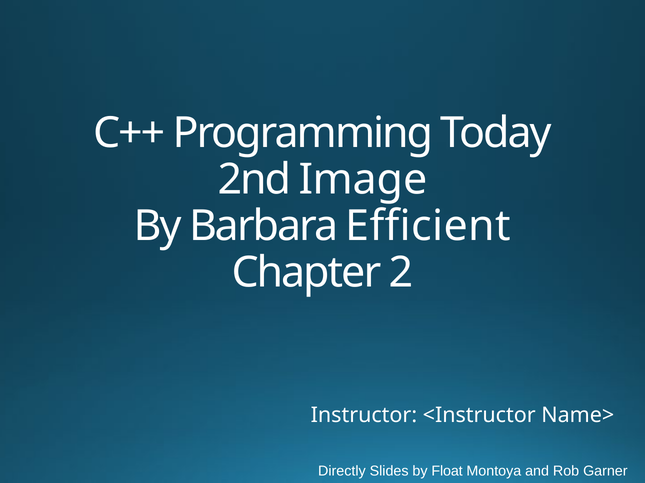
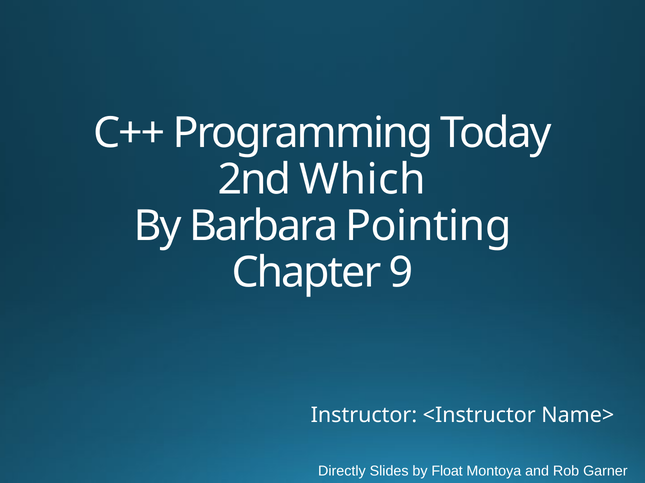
Image: Image -> Which
Efficient: Efficient -> Pointing
2: 2 -> 9
